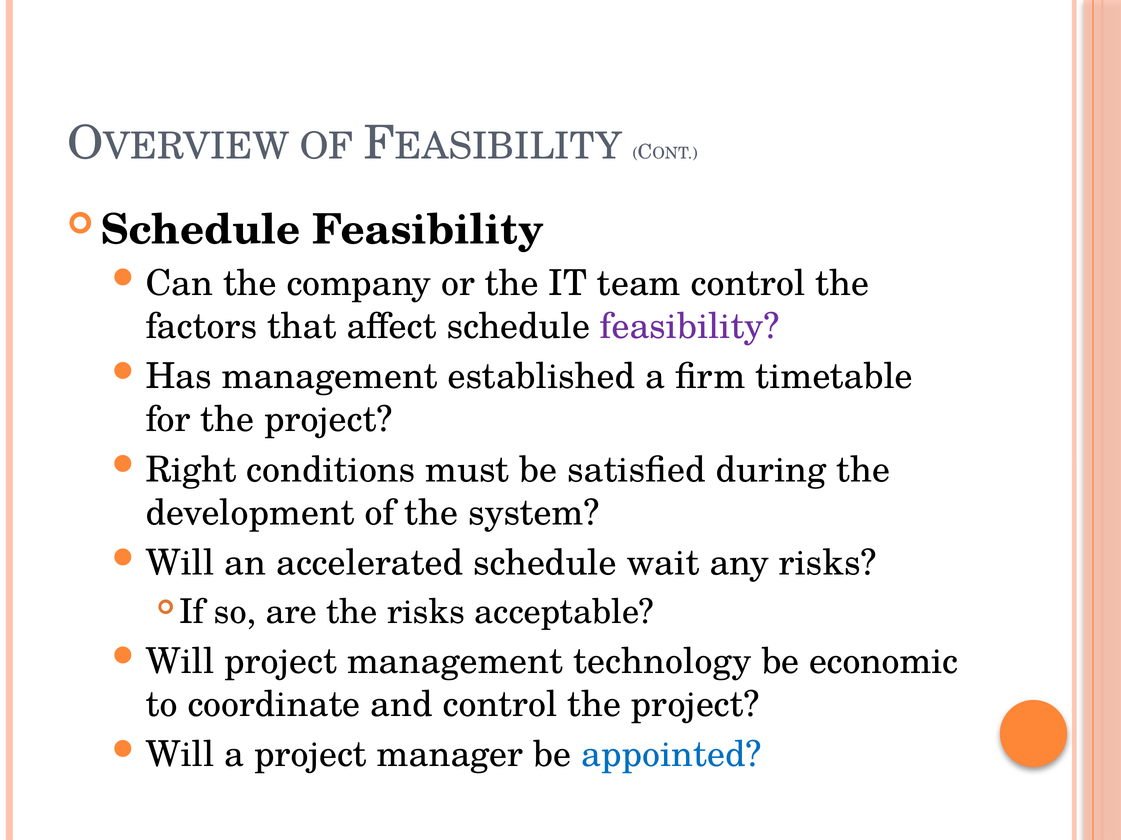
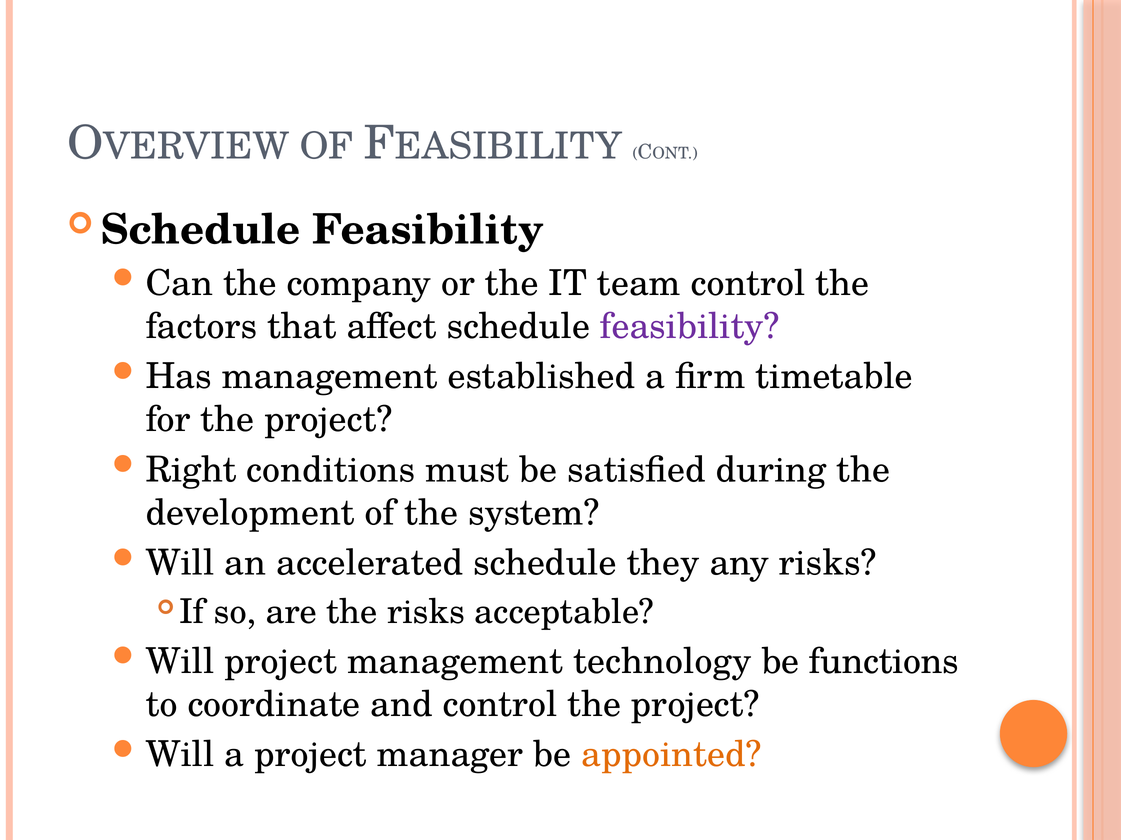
wait: wait -> they
economic: economic -> functions
appointed colour: blue -> orange
